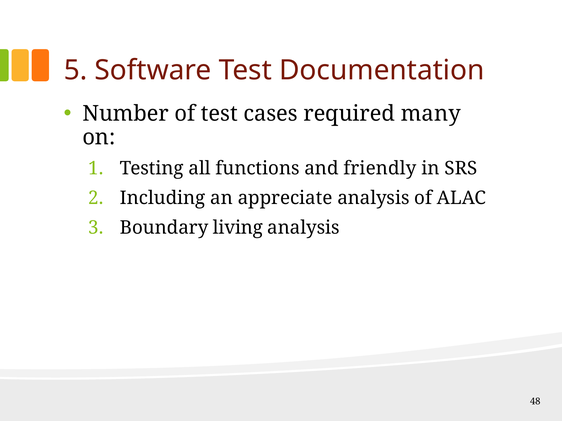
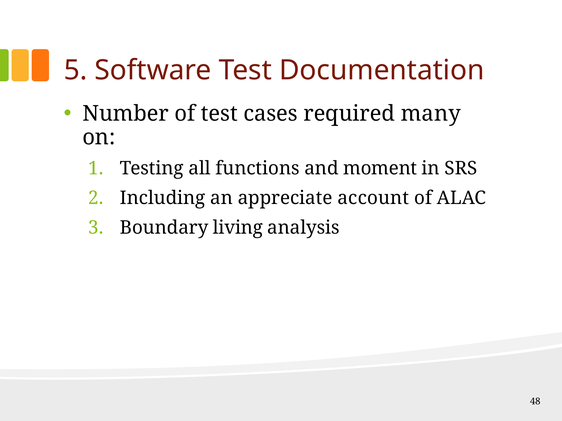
friendly: friendly -> moment
appreciate analysis: analysis -> account
